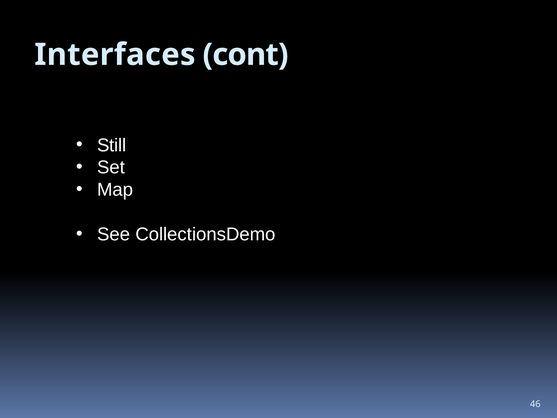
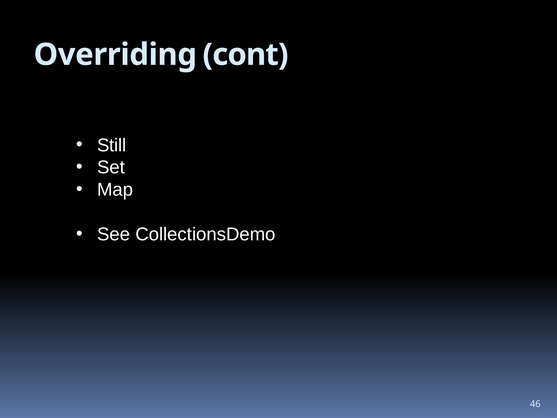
Interfaces: Interfaces -> Overriding
